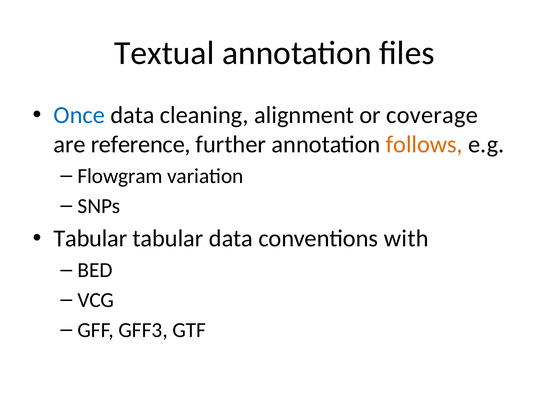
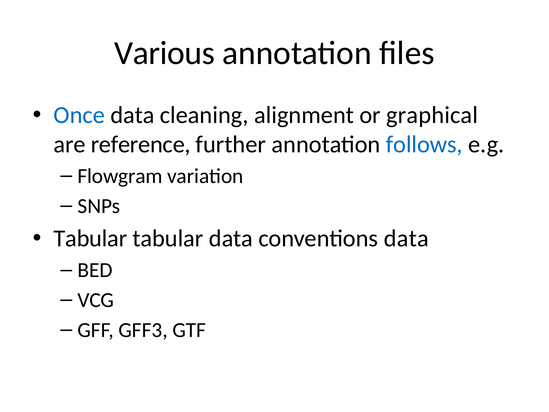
Textual: Textual -> Various
coverage: coverage -> graphical
follows colour: orange -> blue
conventions with: with -> data
